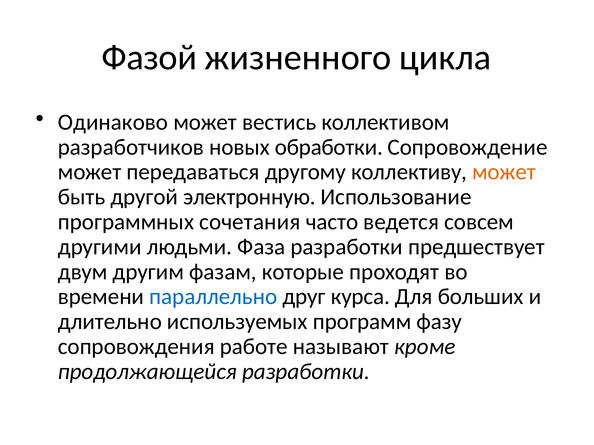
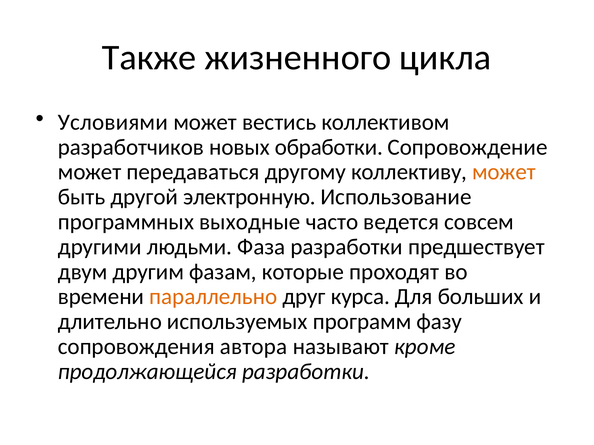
Фазой: Фазой -> Также
Одинаково: Одинаково -> Условиями
сочетания: сочетания -> выходные
параллельно colour: blue -> orange
работе: работе -> автора
